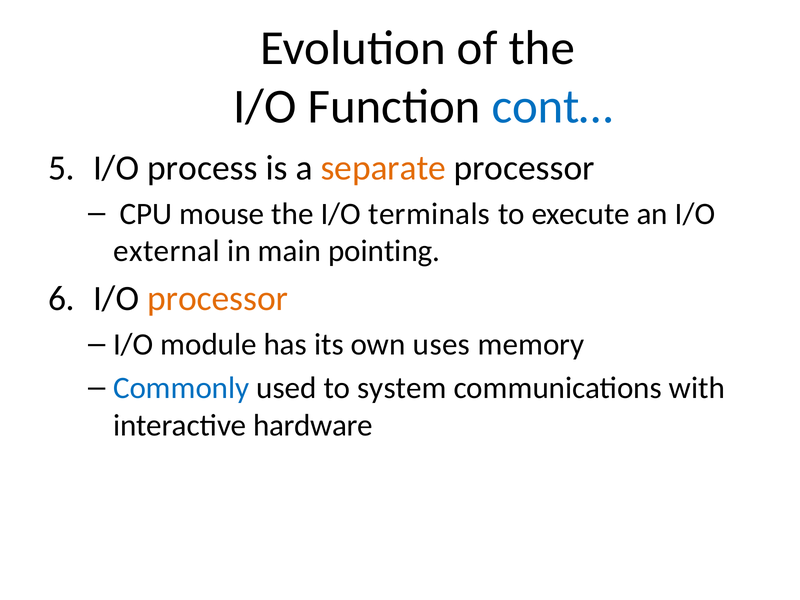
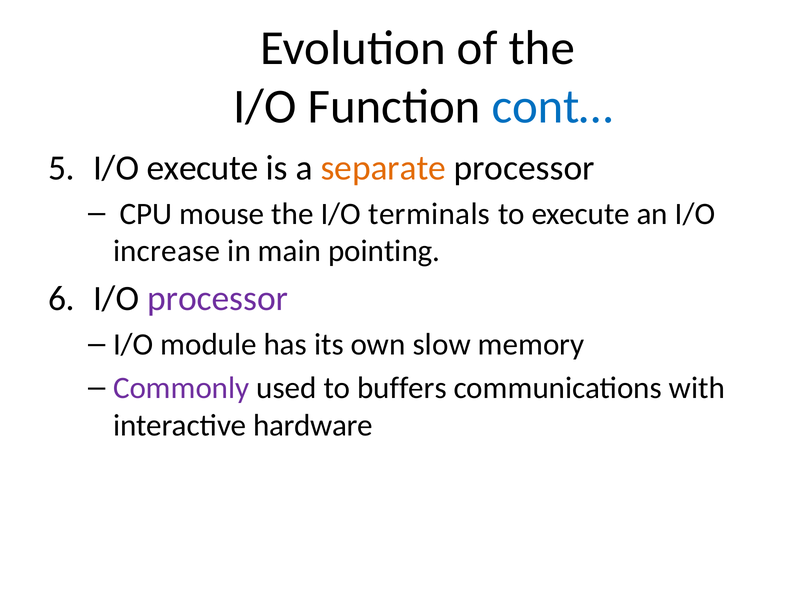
I/O process: process -> execute
external: external -> increase
processor at (218, 299) colour: orange -> purple
uses: uses -> slow
Commonly colour: blue -> purple
system: system -> buffers
